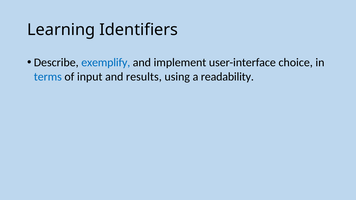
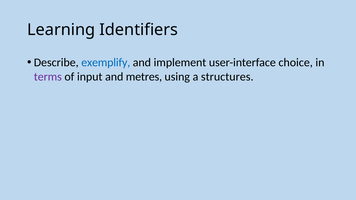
terms colour: blue -> purple
results: results -> metres
readability: readability -> structures
